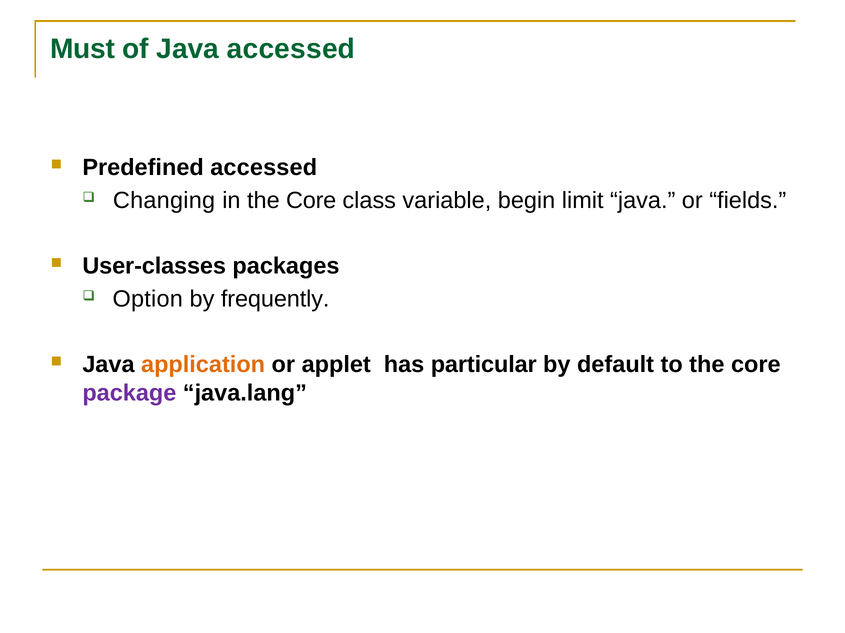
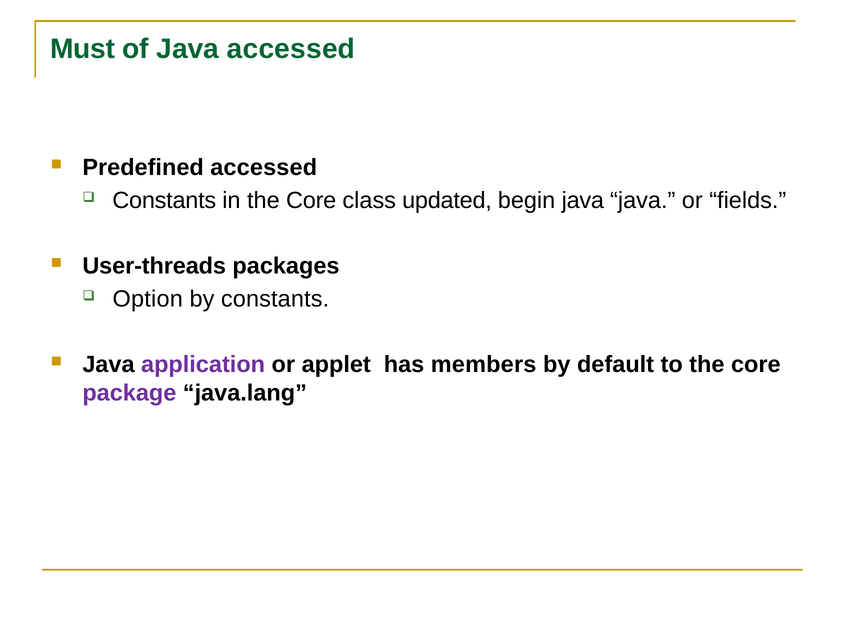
Changing at (164, 201): Changing -> Constants
variable: variable -> updated
begin limit: limit -> java
User-classes: User-classes -> User-threads
by frequently: frequently -> constants
application colour: orange -> purple
particular: particular -> members
